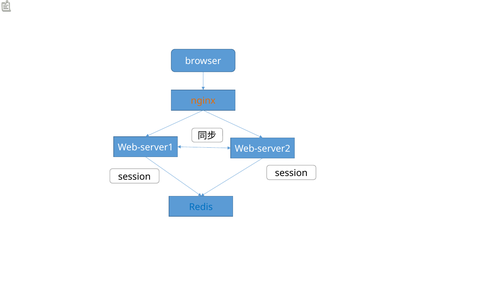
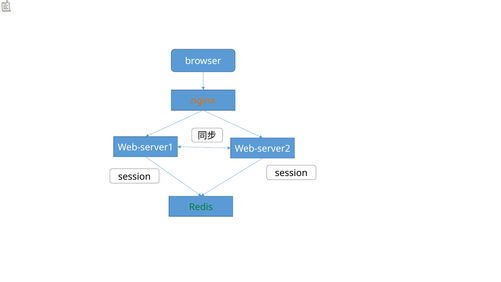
Redis colour: blue -> green
